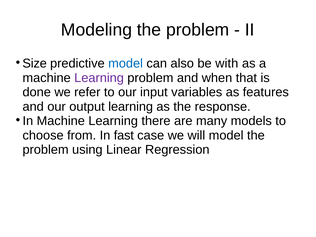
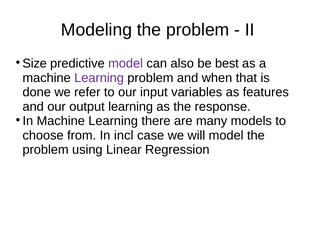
model at (126, 63) colour: blue -> purple
with: with -> best
fast: fast -> incl
